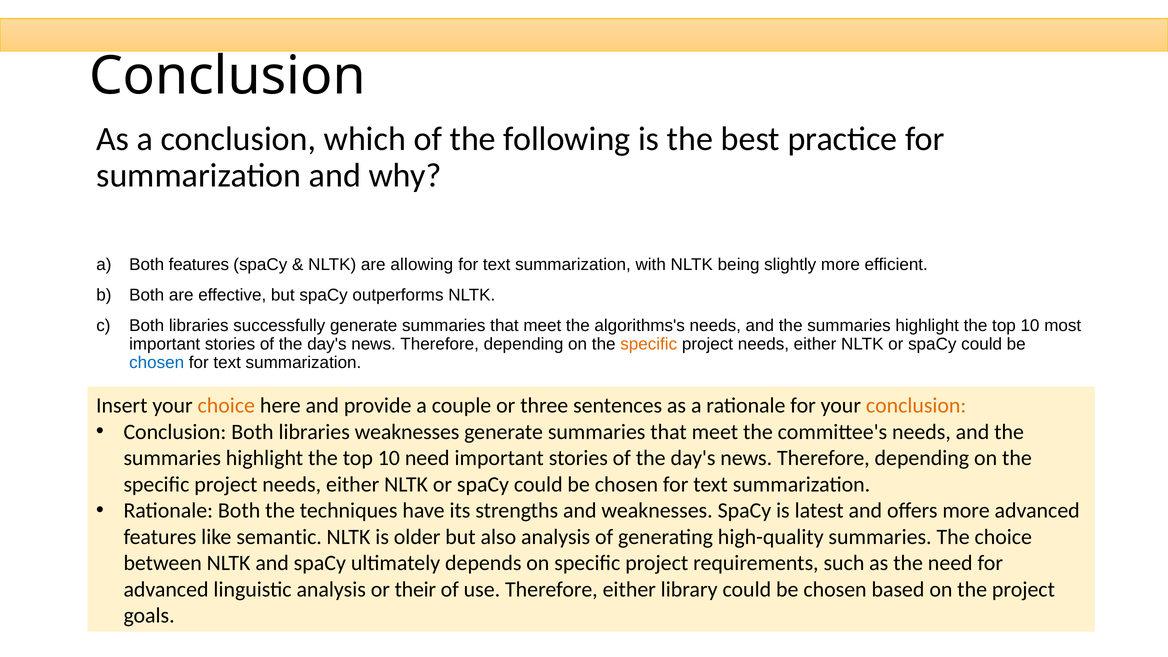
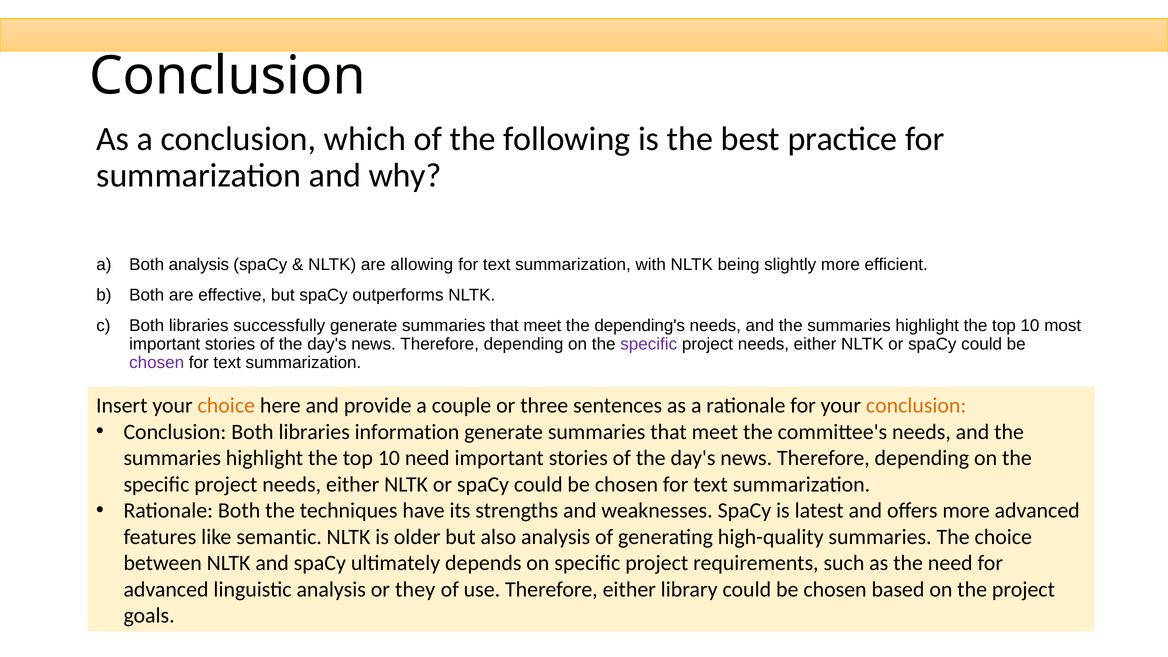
Both features: features -> analysis
algorithms's: algorithms's -> depending's
specific at (649, 344) colour: orange -> purple
chosen at (157, 362) colour: blue -> purple
libraries weaknesses: weaknesses -> information
their: their -> they
